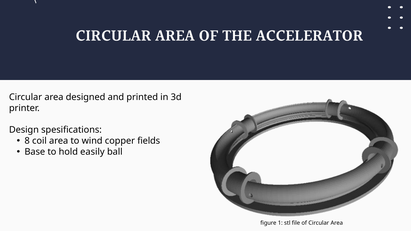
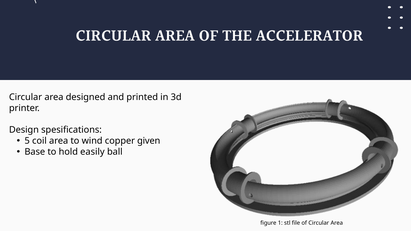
8: 8 -> 5
fields: fields -> given
